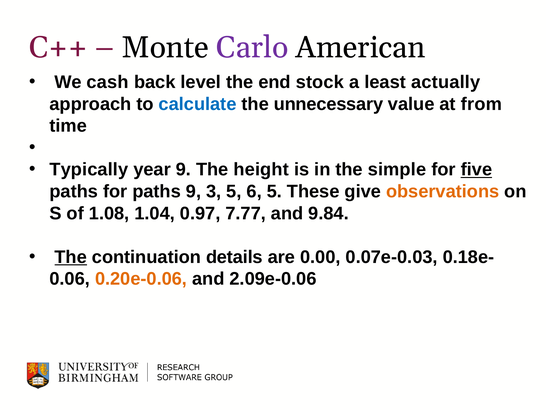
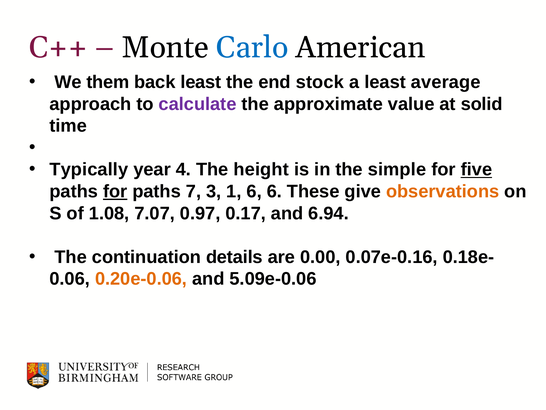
Carlo colour: purple -> blue
cash: cash -> them
back level: level -> least
actually: actually -> average
calculate colour: blue -> purple
unnecessary: unnecessary -> approximate
from: from -> solid
year 9: 9 -> 4
for at (115, 191) underline: none -> present
paths 9: 9 -> 7
3 5: 5 -> 1
6 5: 5 -> 6
1.04: 1.04 -> 7.07
7.77: 7.77 -> 0.17
9.84: 9.84 -> 6.94
The at (71, 257) underline: present -> none
0.07e-0.03: 0.07e-0.03 -> 0.07e-0.16
2.09e-0.06: 2.09e-0.06 -> 5.09e-0.06
